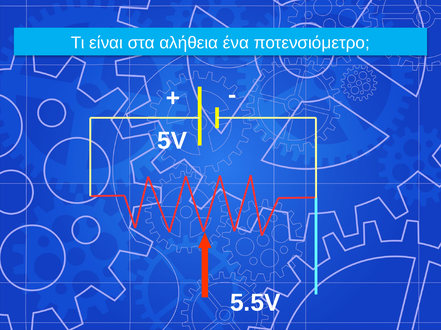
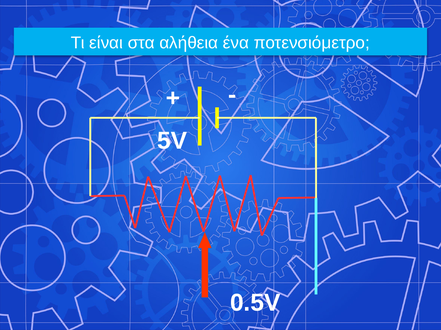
5.5V: 5.5V -> 0.5V
